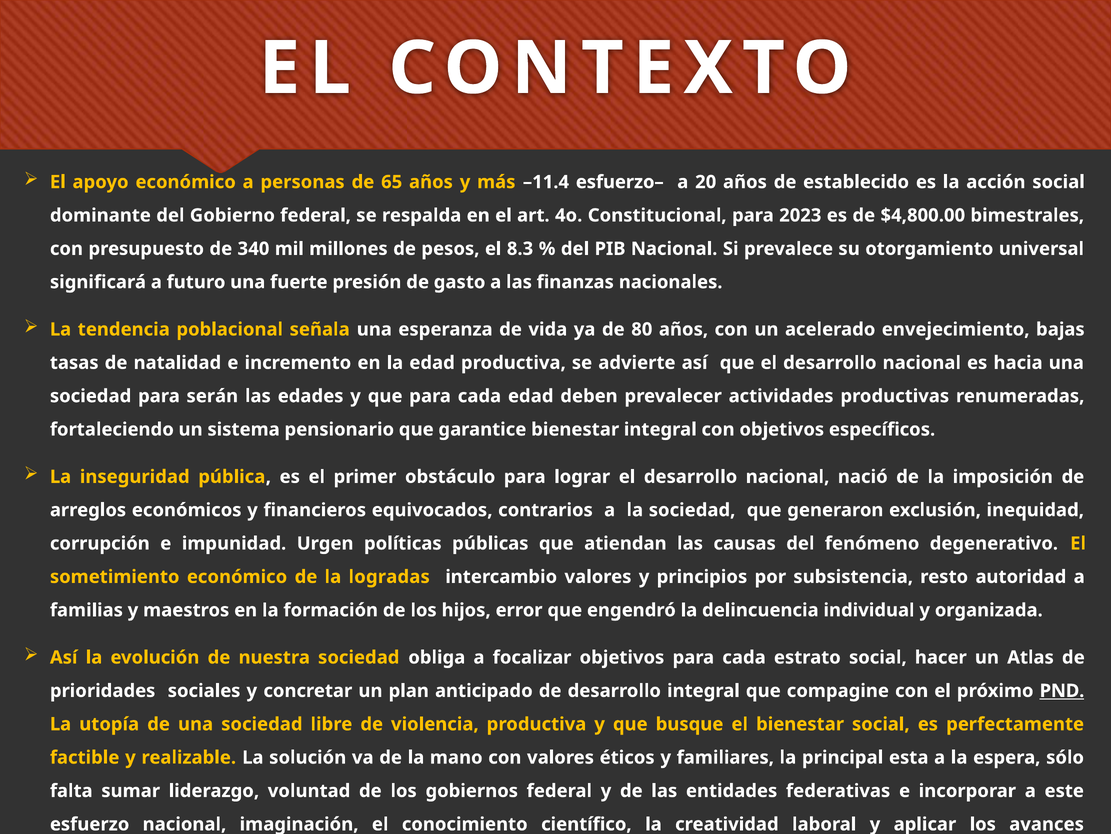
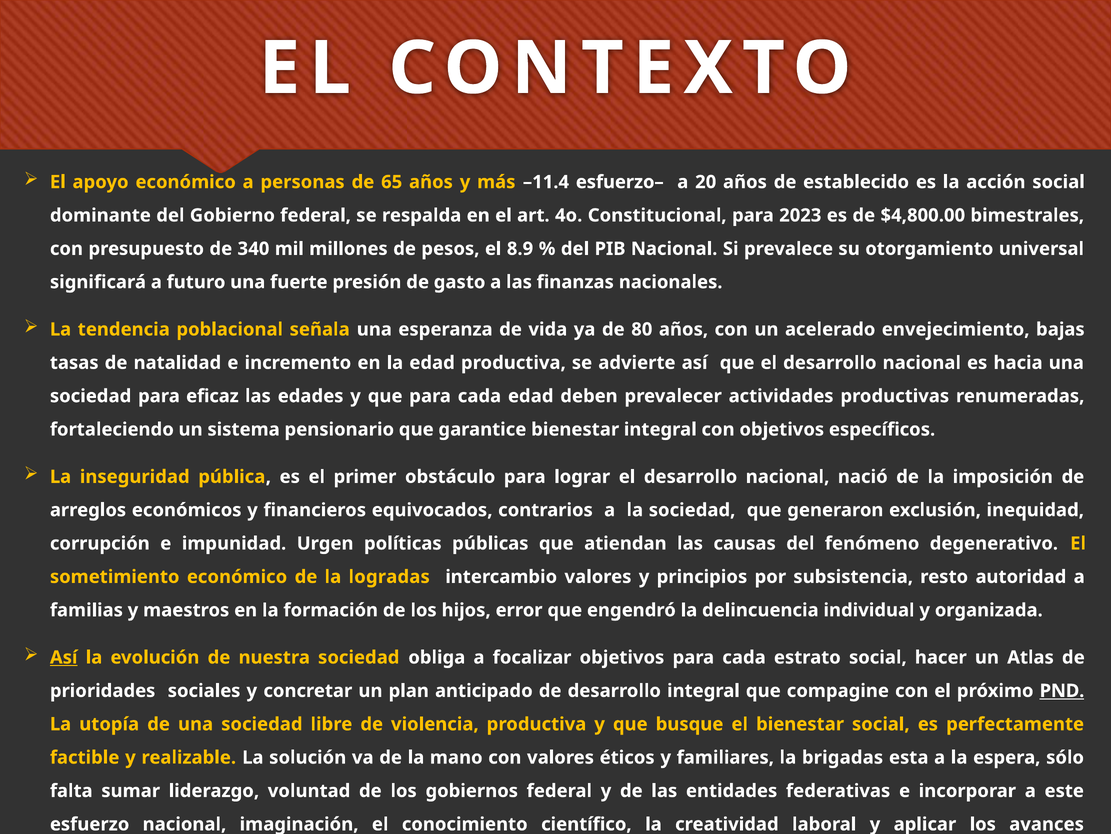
8.3: 8.3 -> 8.9
serán: serán -> eficaz
Así at (64, 657) underline: none -> present
principal: principal -> brigadas
